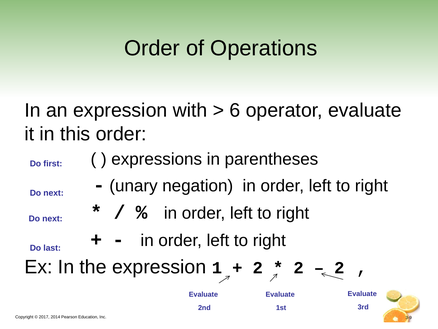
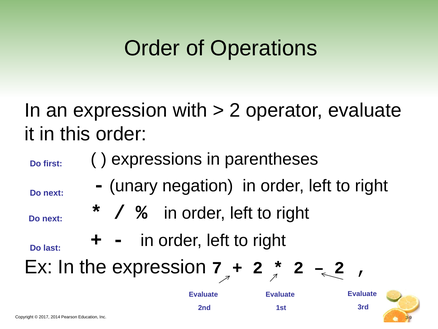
6 at (235, 110): 6 -> 2
1: 1 -> 7
